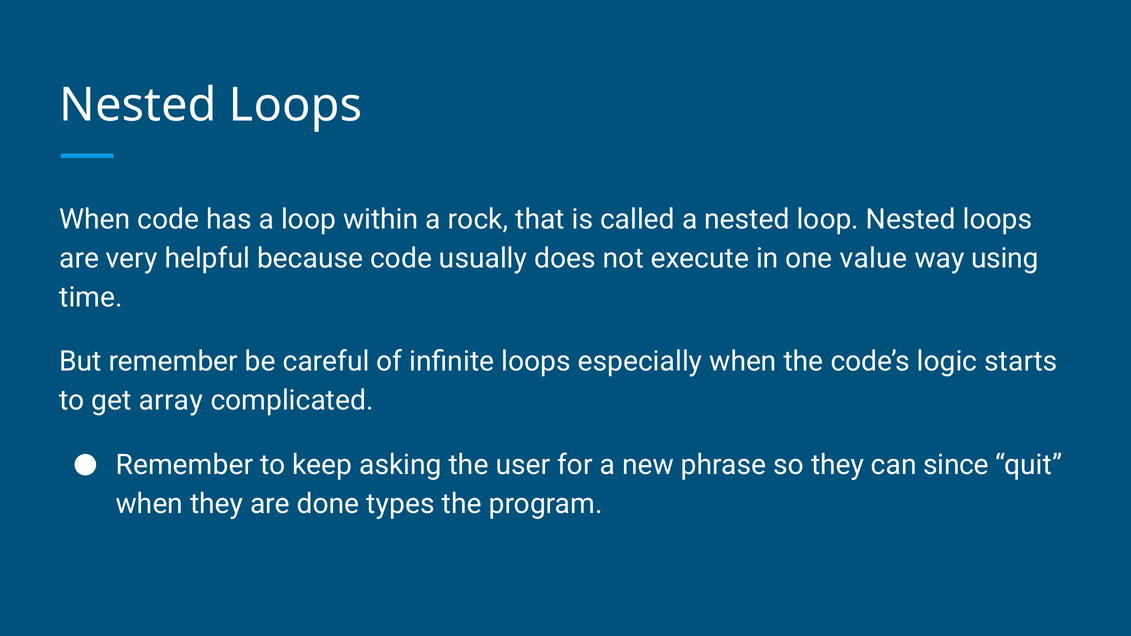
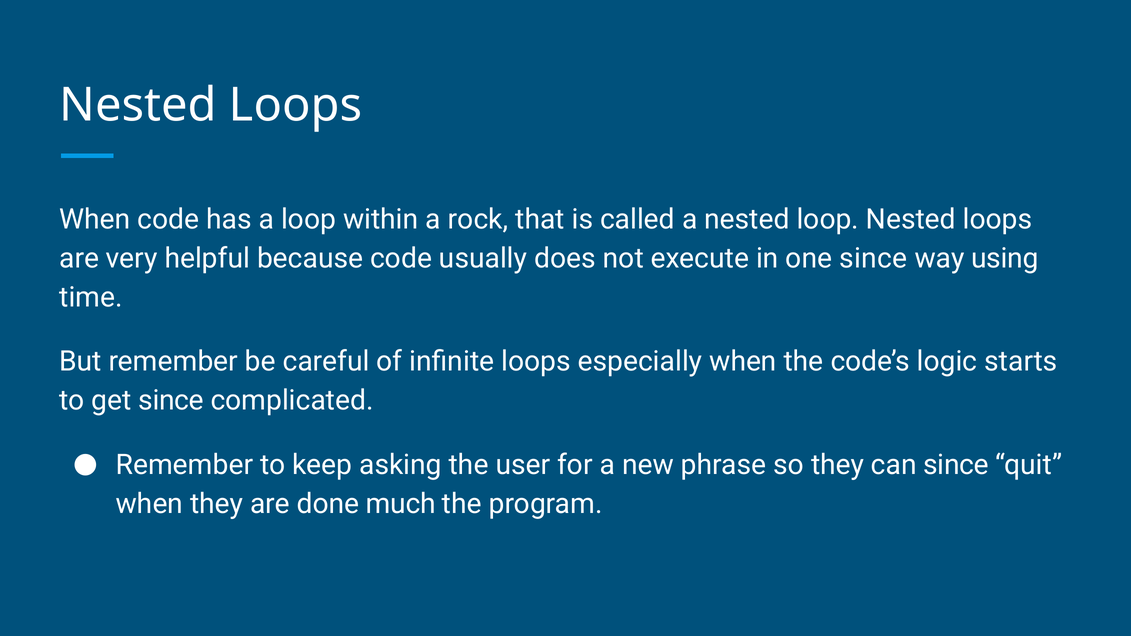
one value: value -> since
get array: array -> since
types: types -> much
